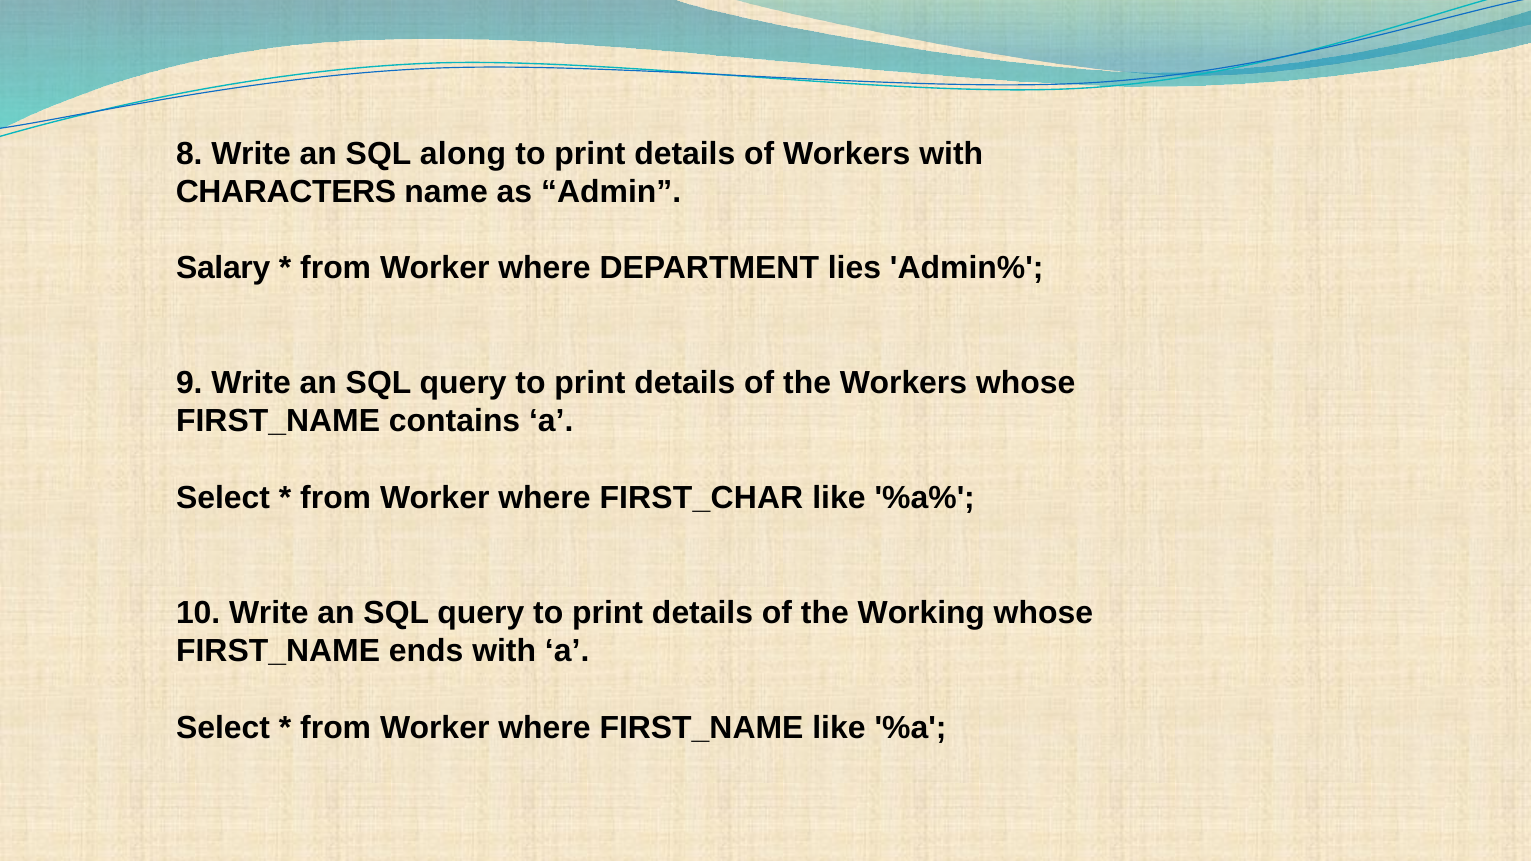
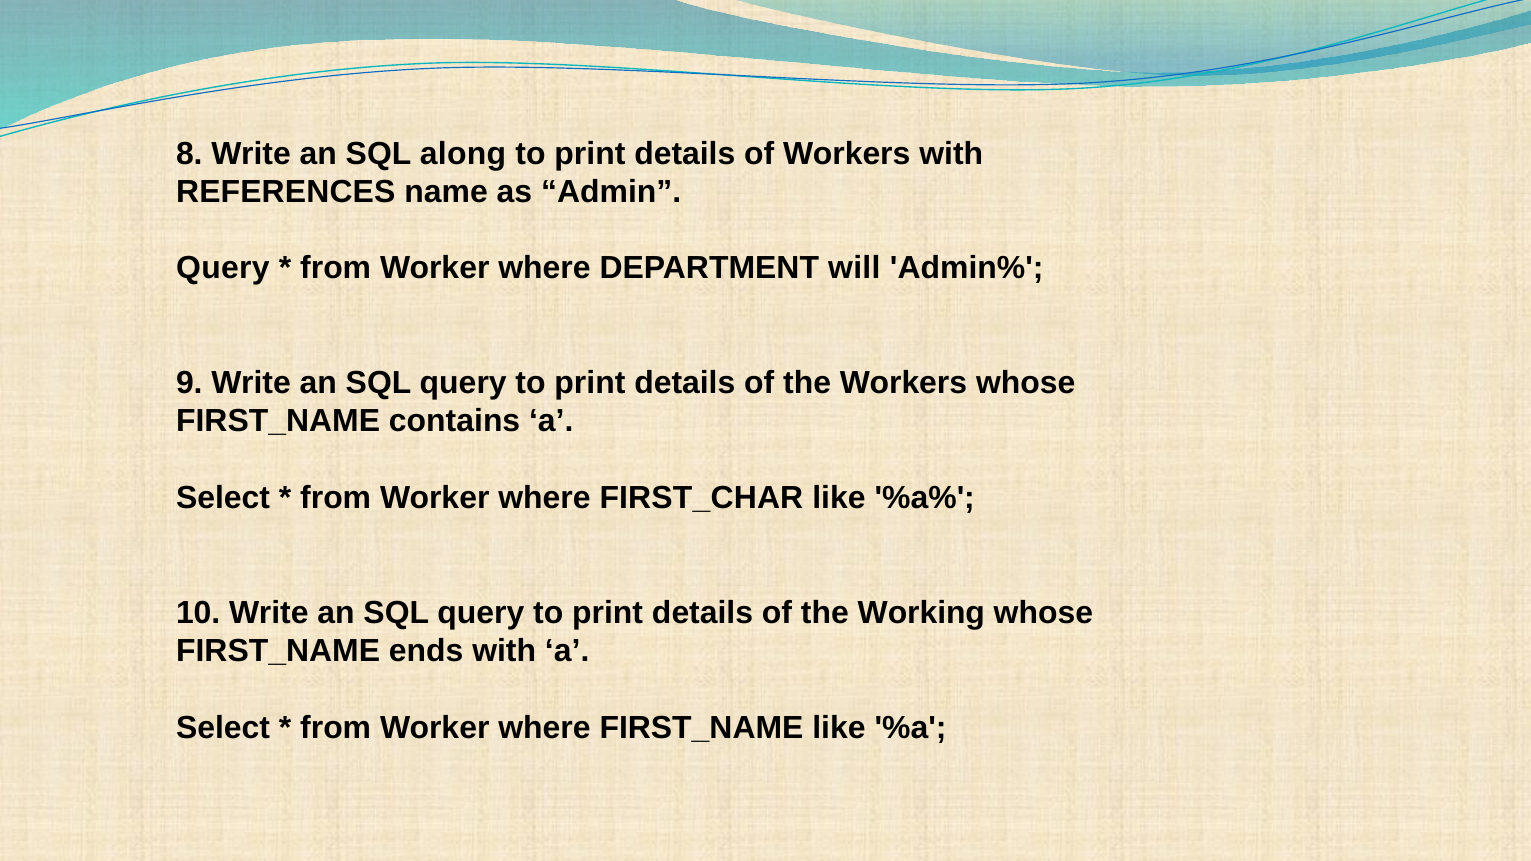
CHARACTERS: CHARACTERS -> REFERENCES
Salary at (223, 268): Salary -> Query
lies: lies -> will
